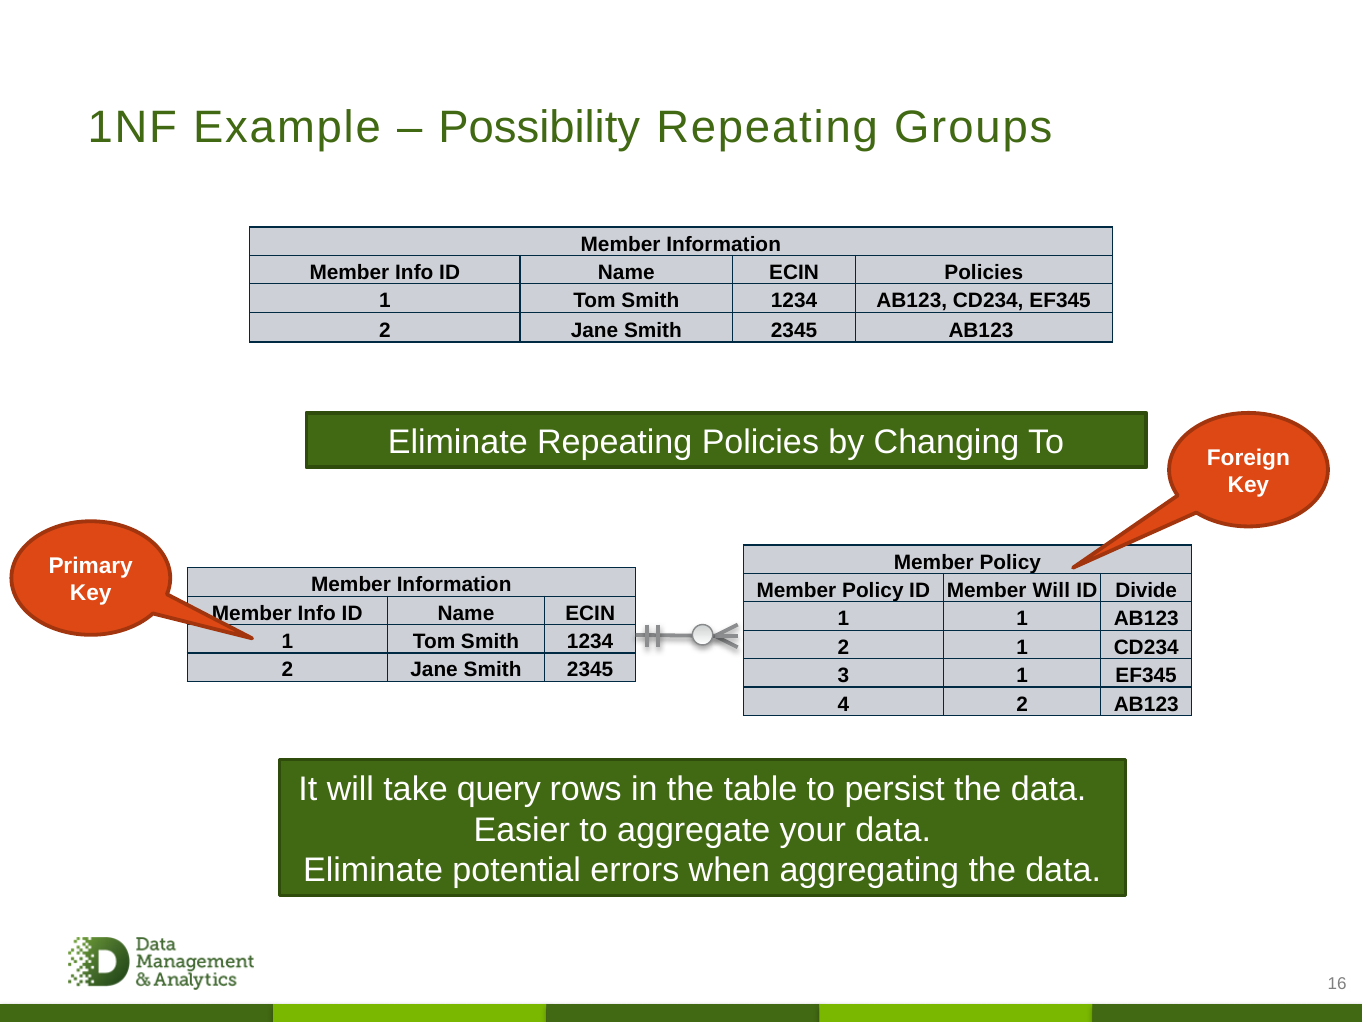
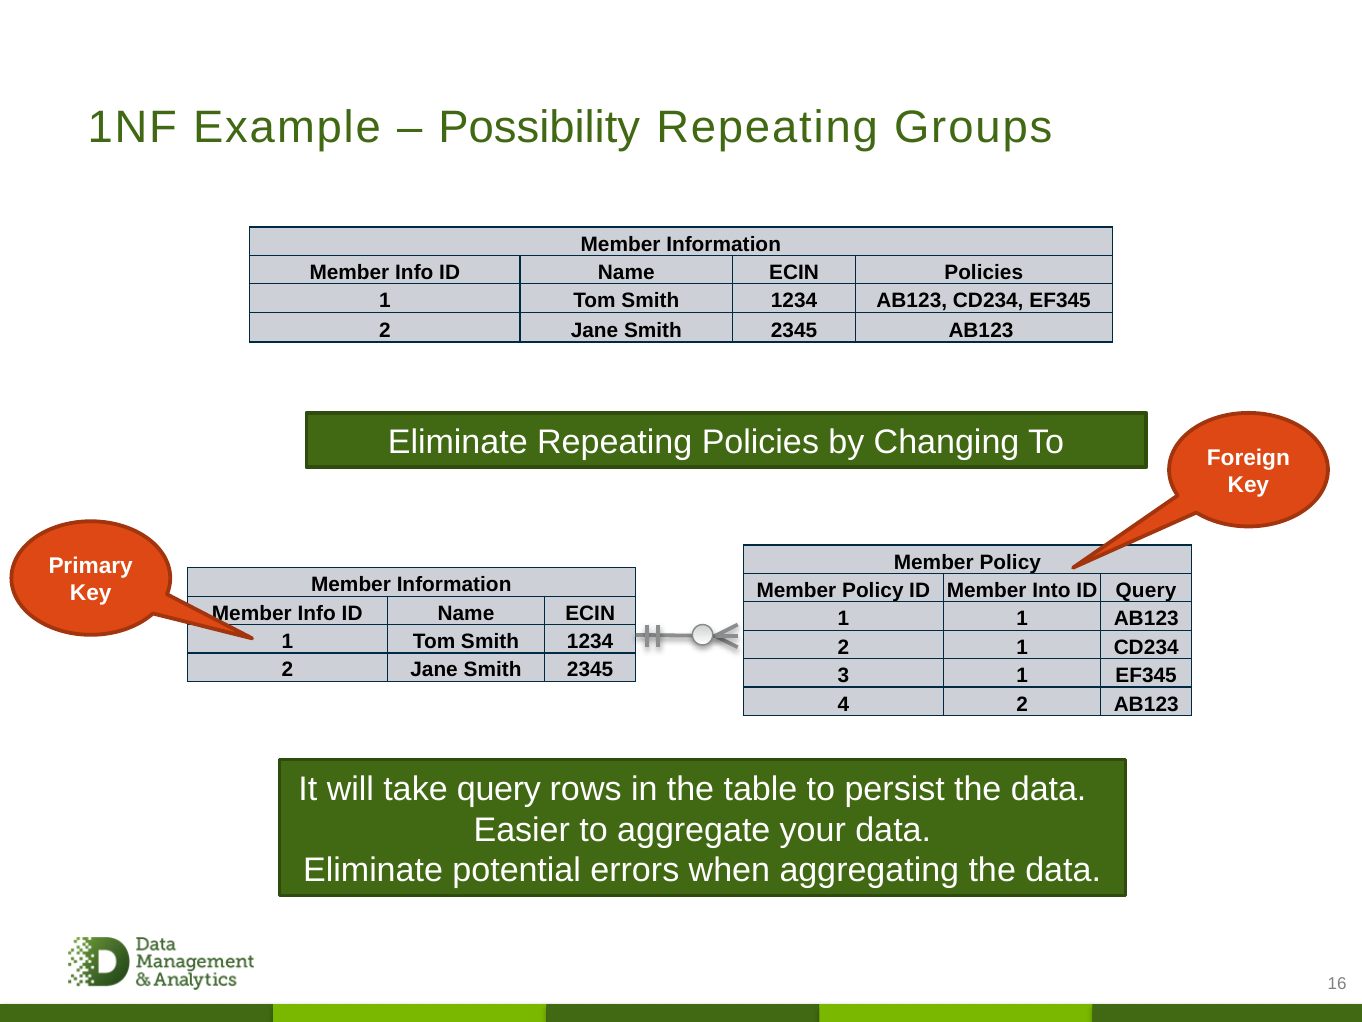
Member Will: Will -> Into
ID Divide: Divide -> Query
